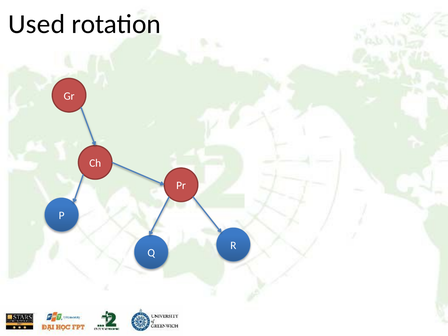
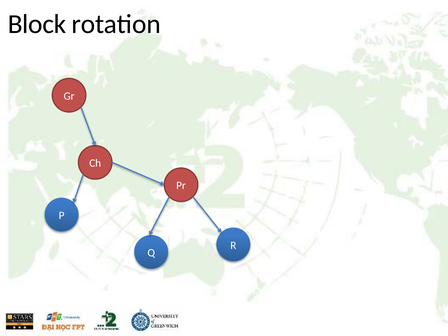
Used: Used -> Block
